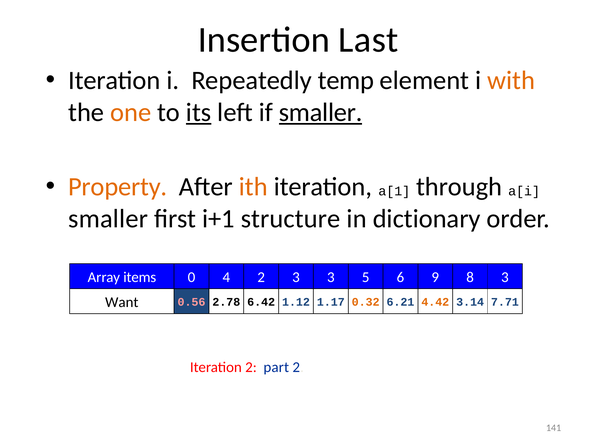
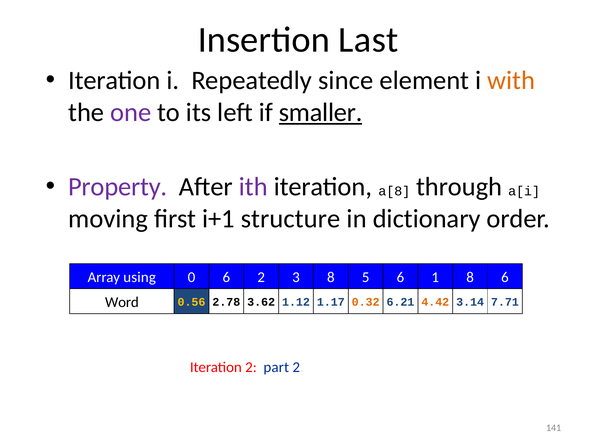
temp: temp -> since
one colour: orange -> purple
its underline: present -> none
Property colour: orange -> purple
ith colour: orange -> purple
a[1: a[1 -> a[8
smaller at (108, 218): smaller -> moving
items: items -> using
0 4: 4 -> 6
3 3: 3 -> 8
9: 9 -> 1
8 3: 3 -> 6
Want: Want -> Word
0.56 colour: pink -> yellow
6.42: 6.42 -> 3.62
